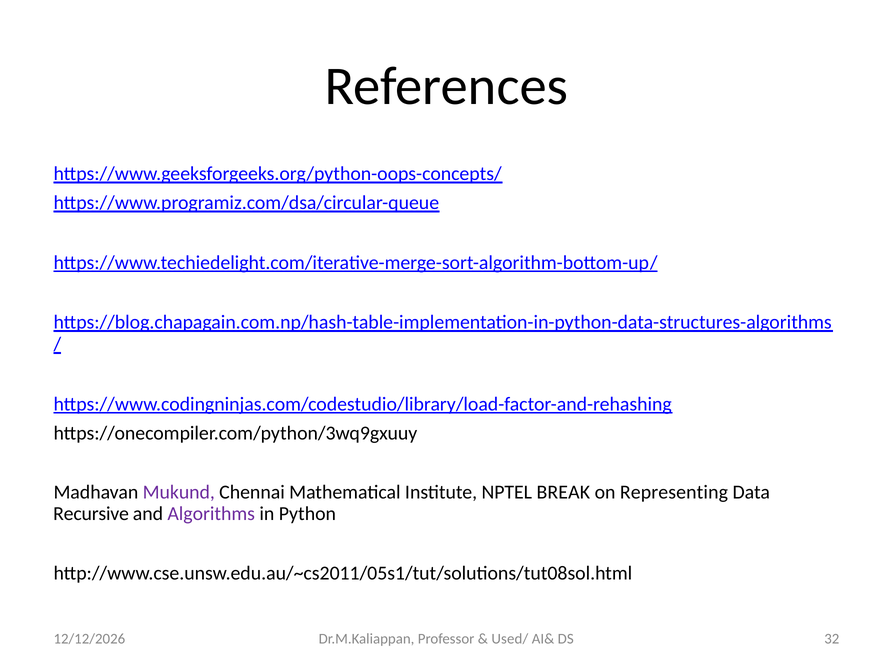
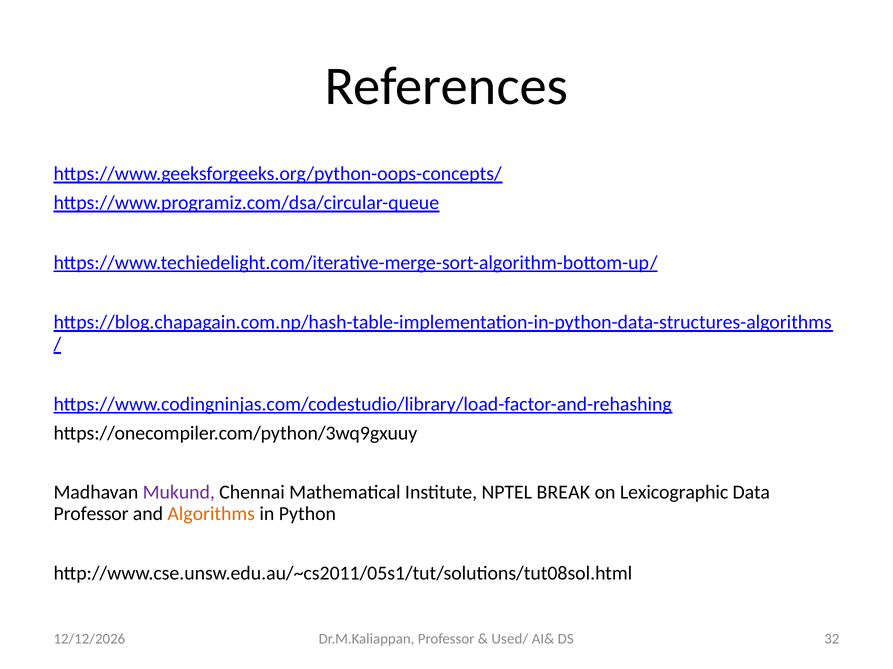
Representing: Representing -> Lexicographic
Recursive at (91, 514): Recursive -> Professor
Algorithms colour: purple -> orange
